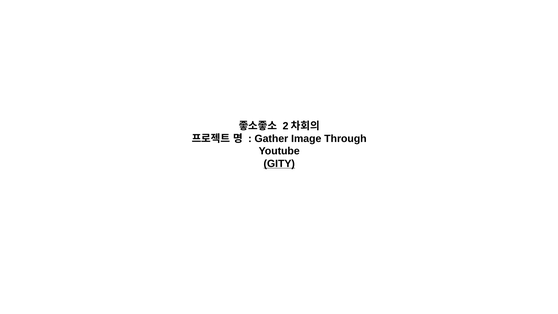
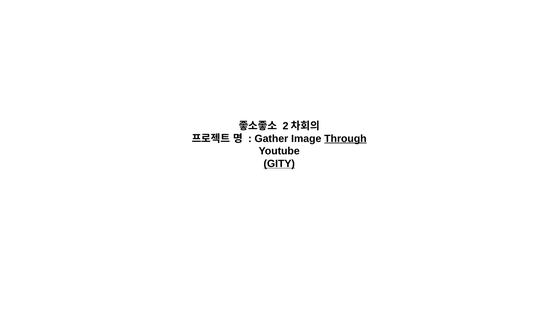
Through underline: none -> present
